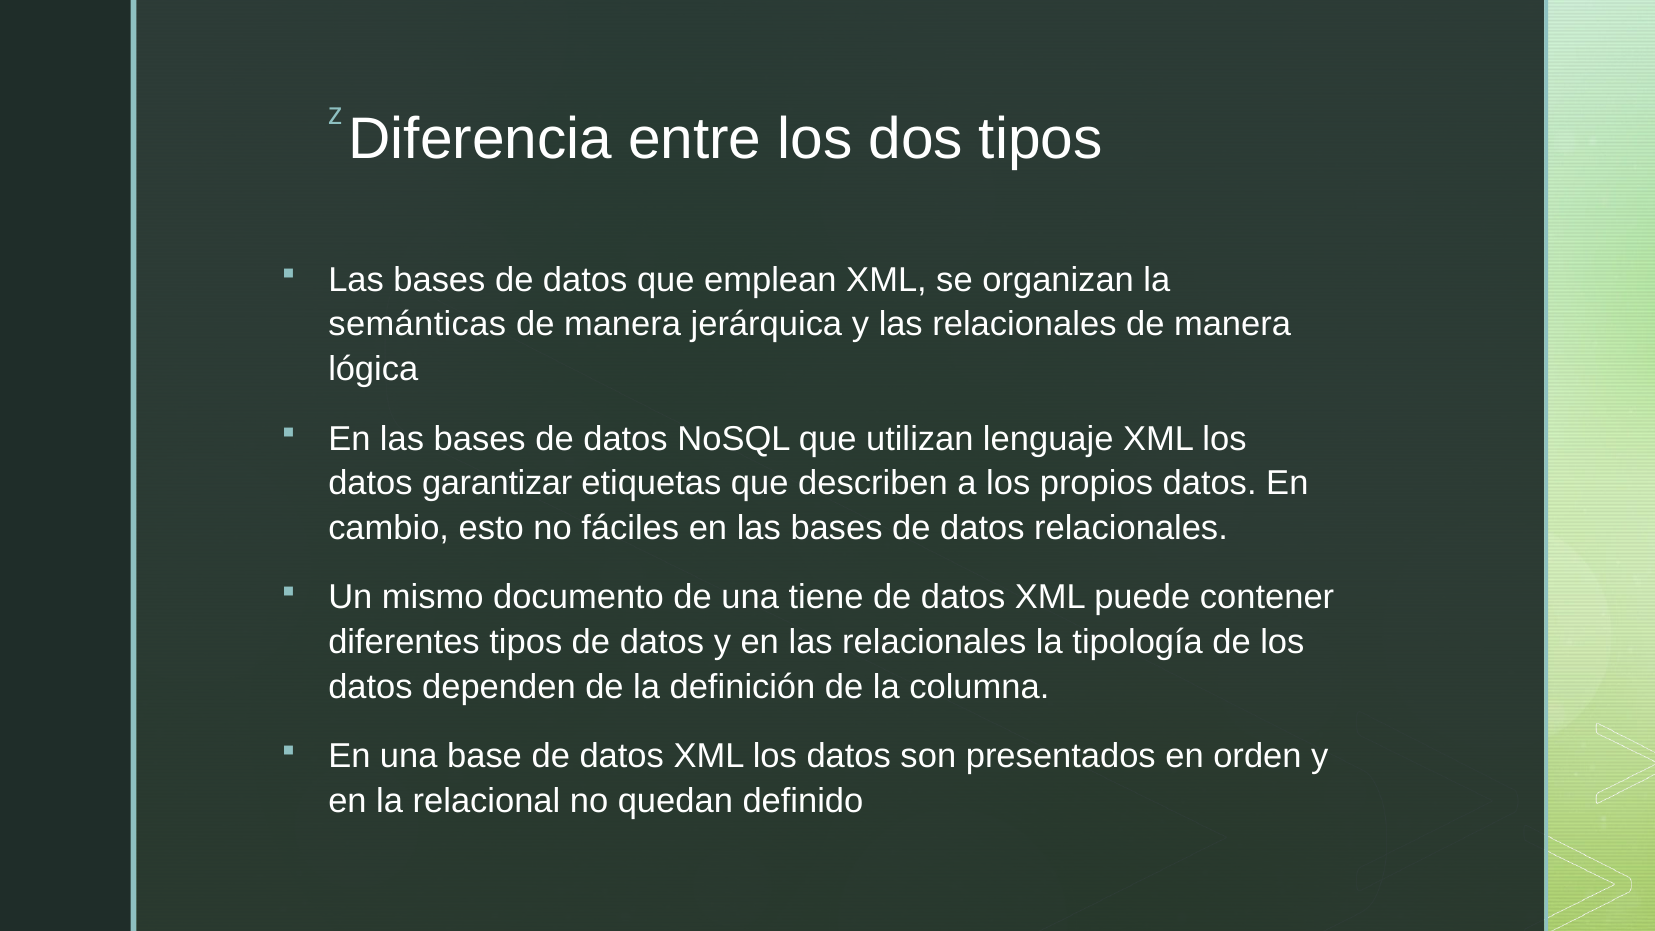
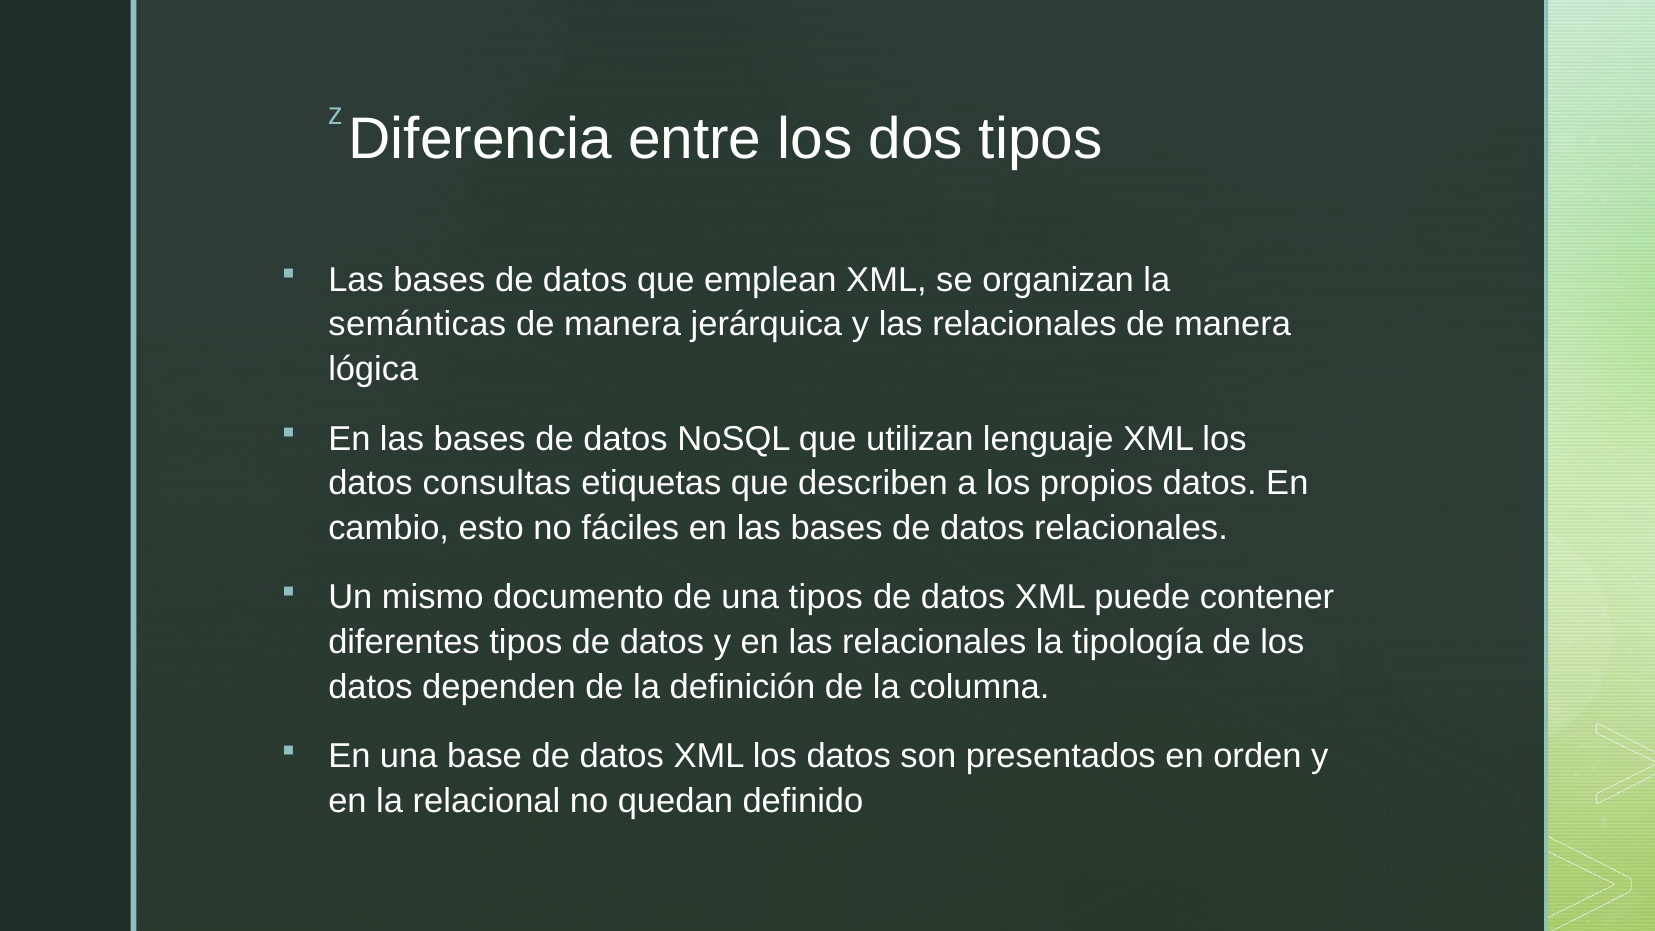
garantizar: garantizar -> consultas
una tiene: tiene -> tipos
